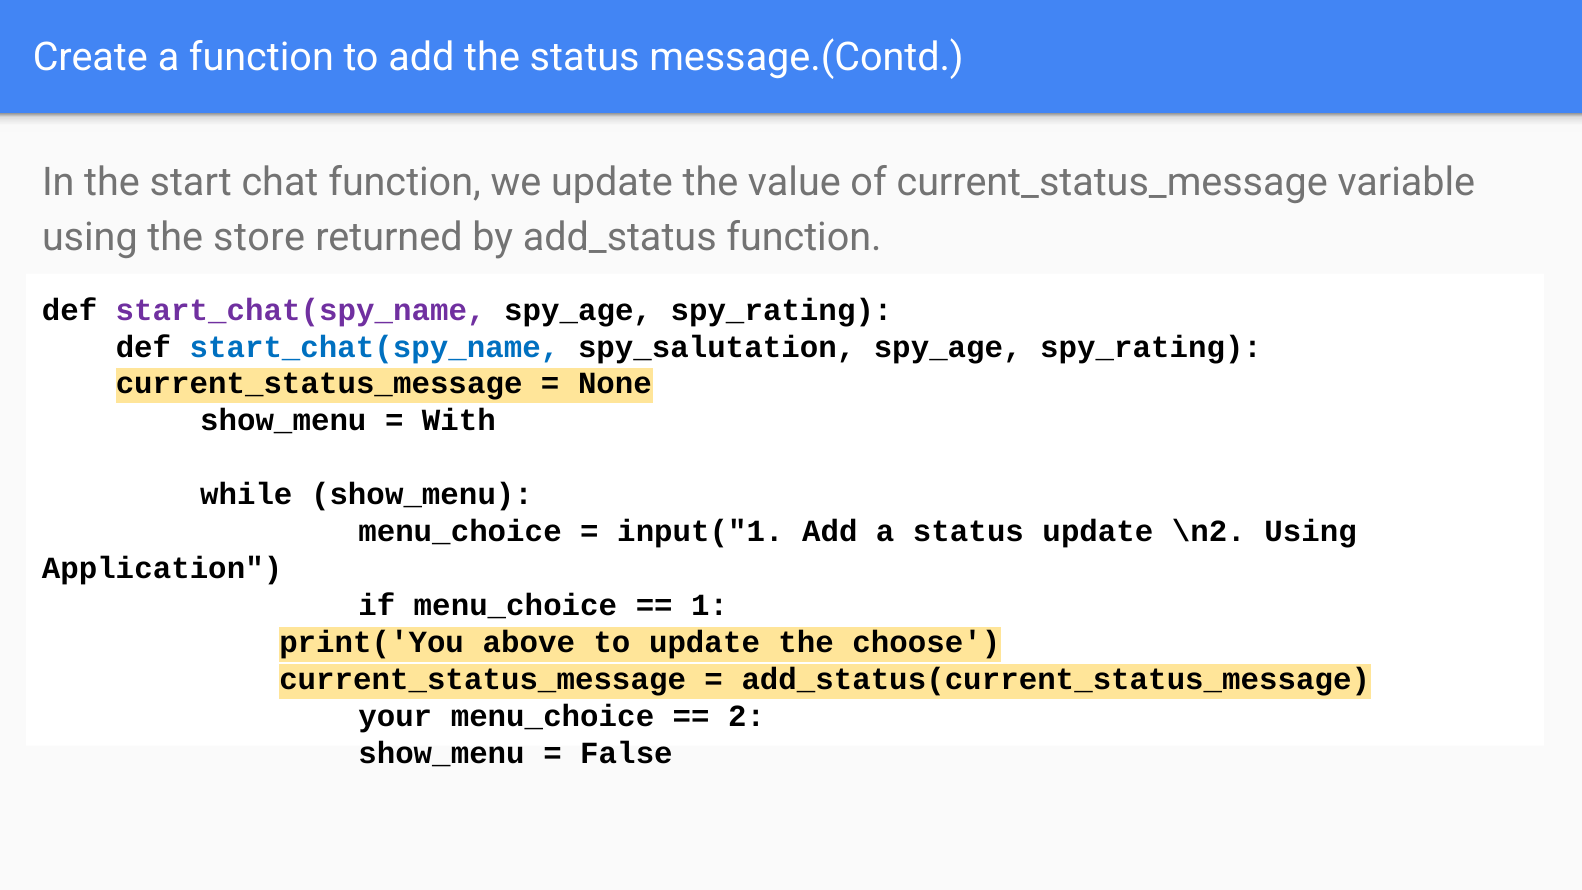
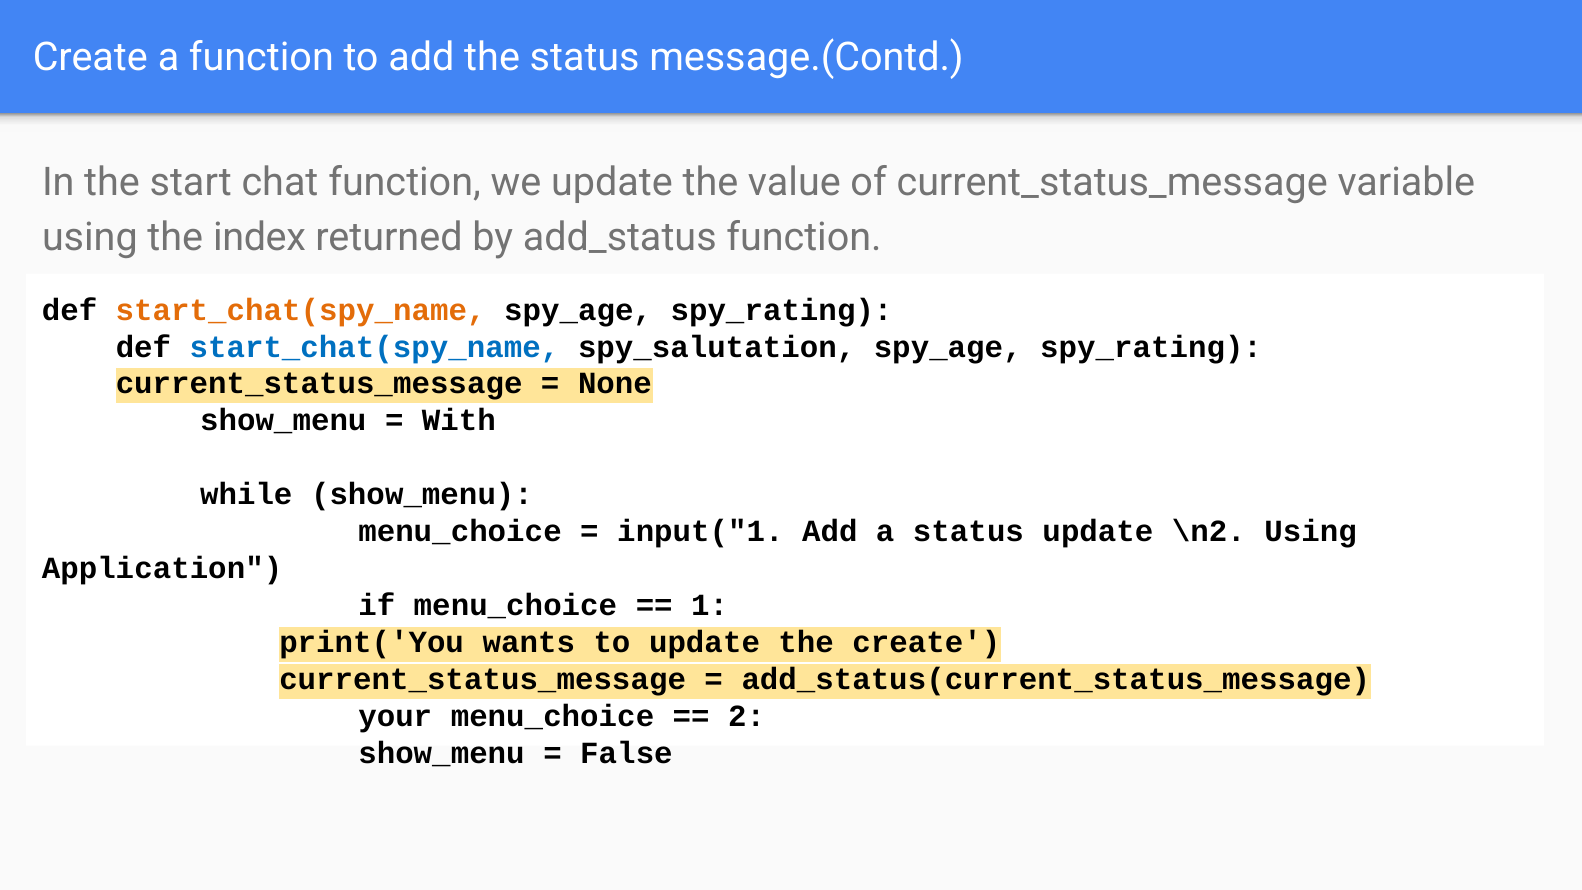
store: store -> index
start_chat(spy_name at (301, 310) colour: purple -> orange
above: above -> wants
the choose: choose -> create
